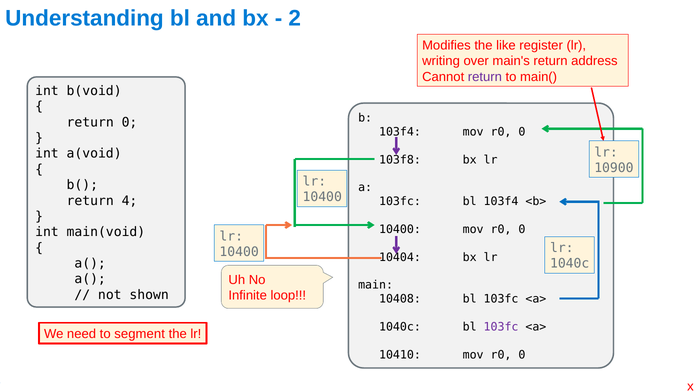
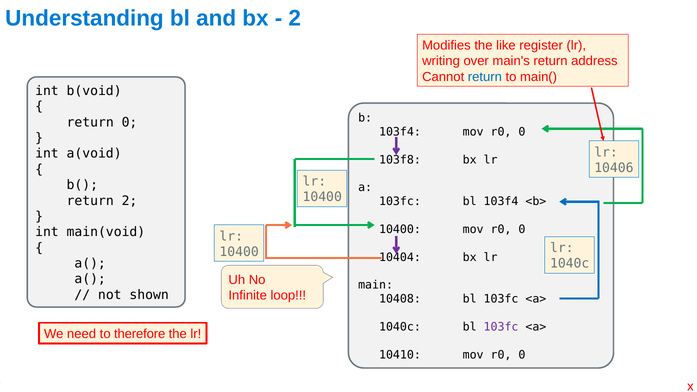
return at (485, 77) colour: purple -> blue
10900: 10900 -> 10406
return 4: 4 -> 2
segment: segment -> therefore
